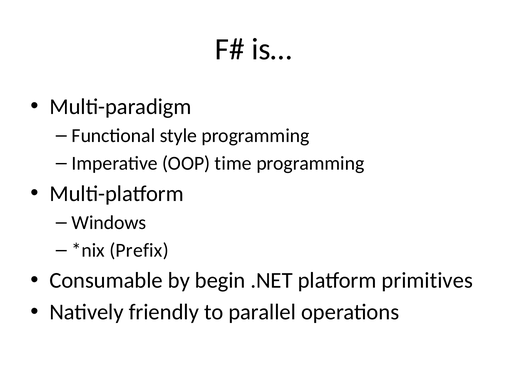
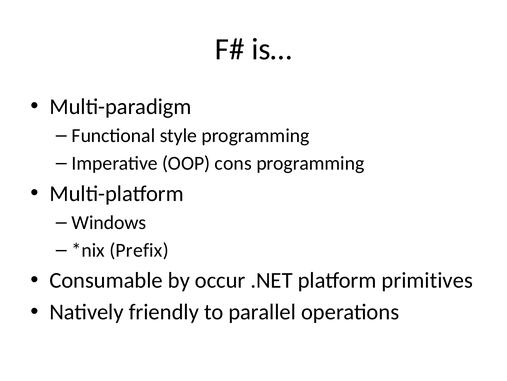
time: time -> cons
begin: begin -> occur
